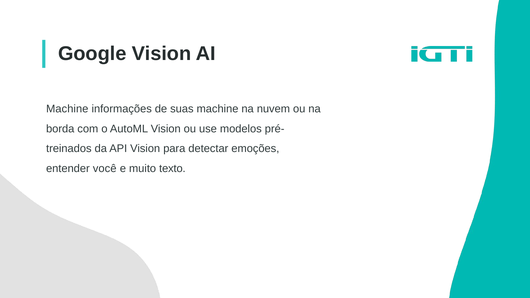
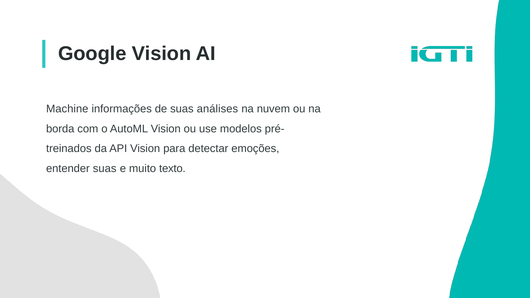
suas machine: machine -> análises
entender você: você -> suas
